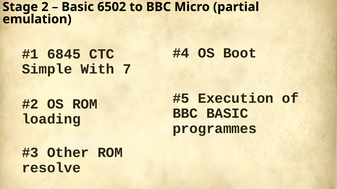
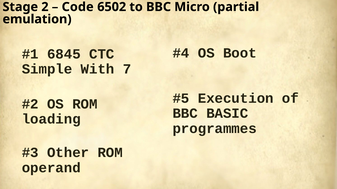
Basic at (78, 7): Basic -> Code
resolve: resolve -> operand
